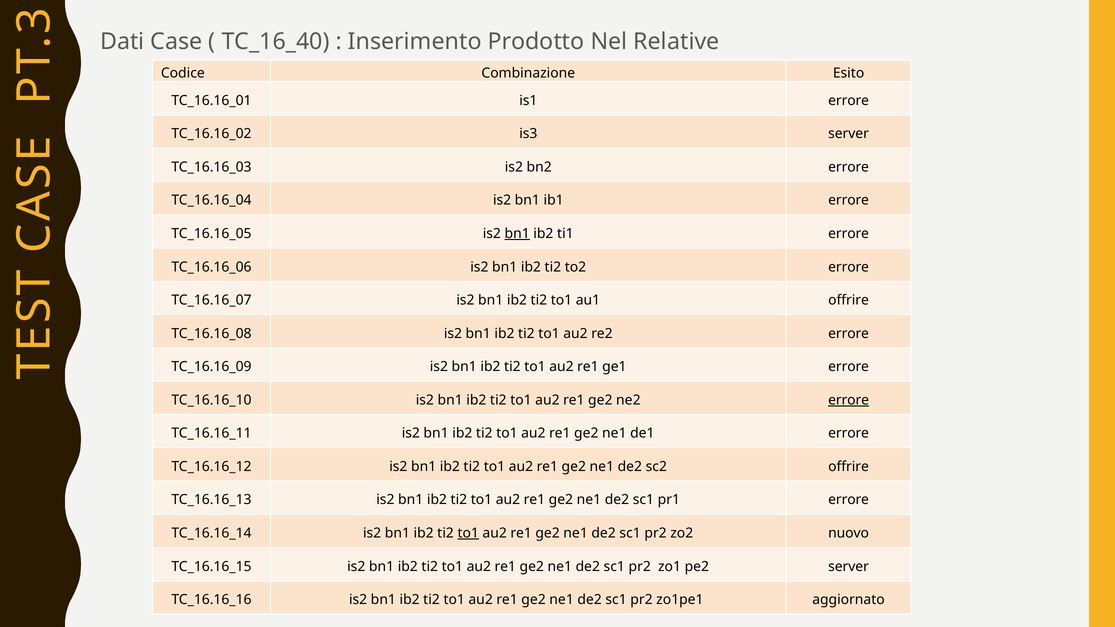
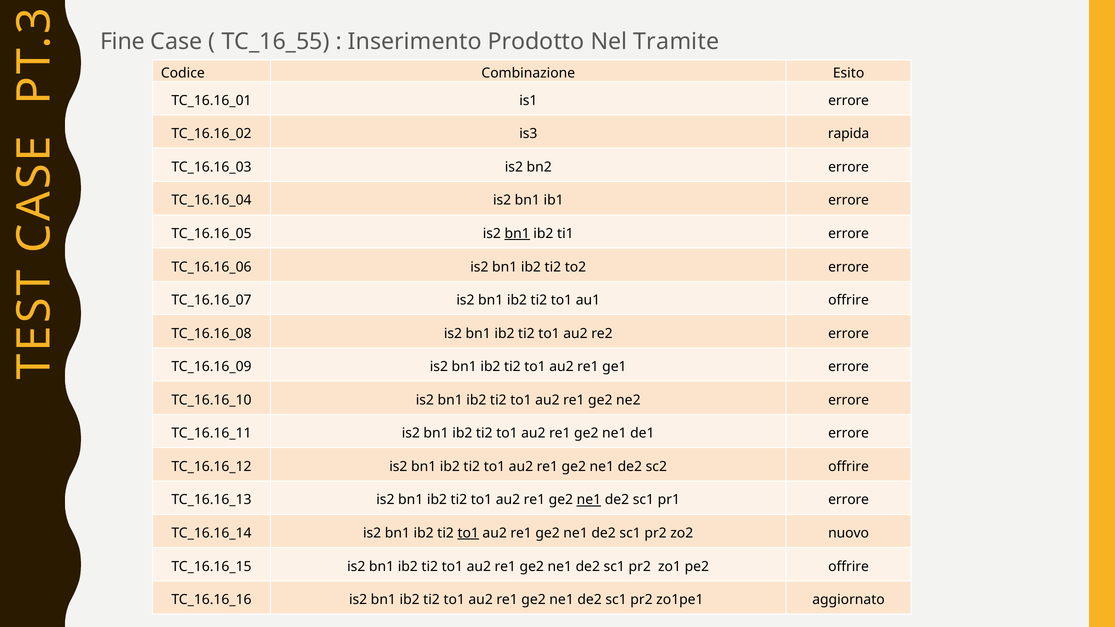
Dati: Dati -> Fine
TC_16_40: TC_16_40 -> TC_16_55
Relative: Relative -> Tramite
is3 server: server -> rapida
errore at (849, 400) underline: present -> none
ne1 at (589, 500) underline: none -> present
pe2 server: server -> offrire
